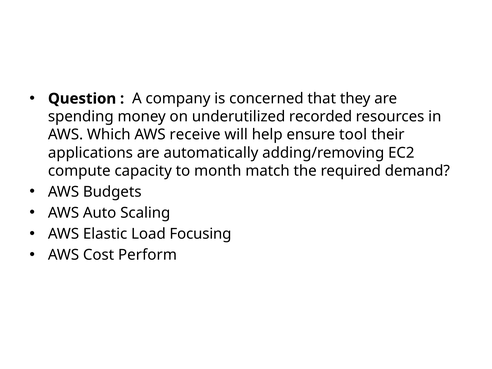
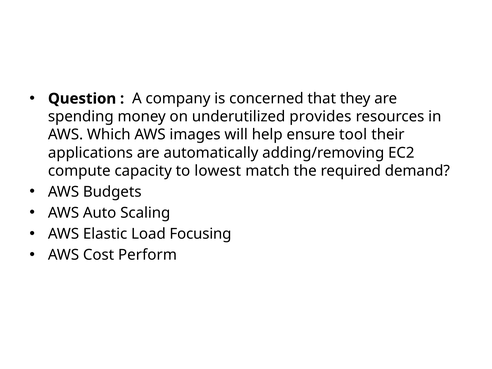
recorded: recorded -> provides
receive: receive -> images
month: month -> lowest
